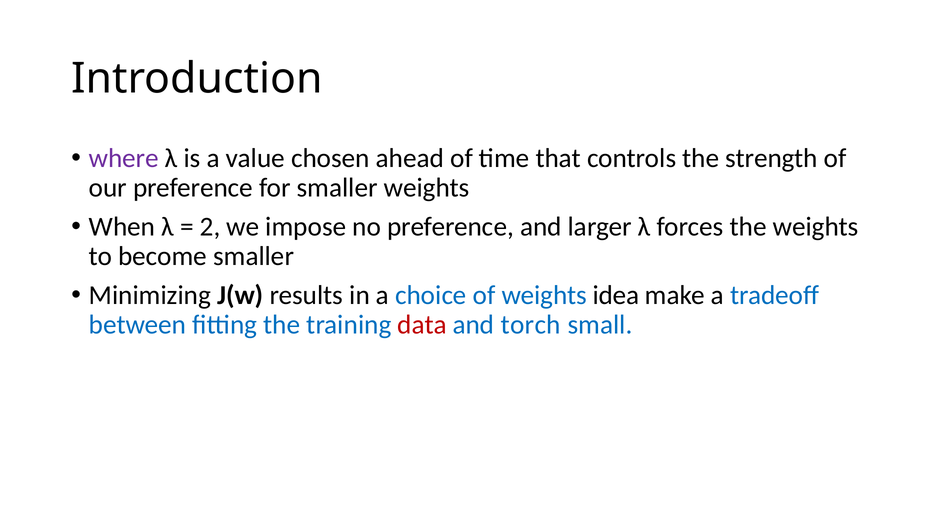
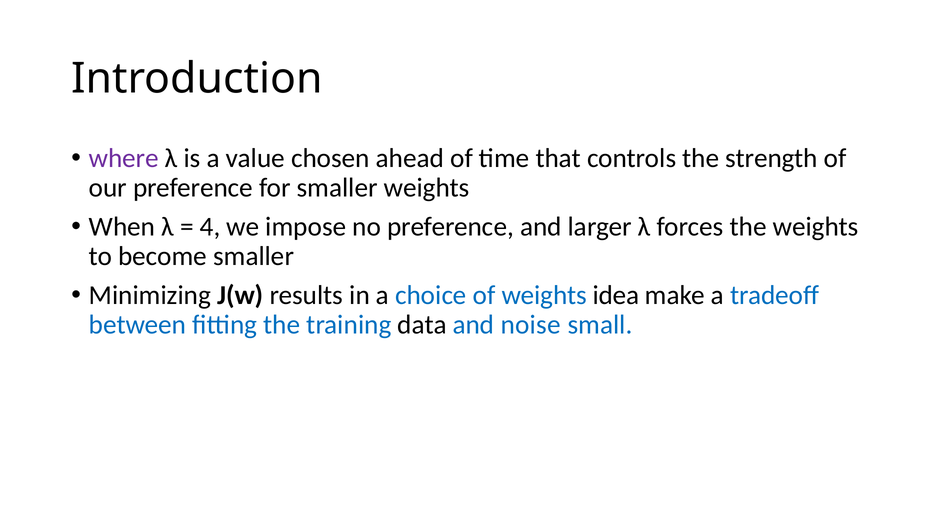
2: 2 -> 4
data colour: red -> black
torch: torch -> noise
